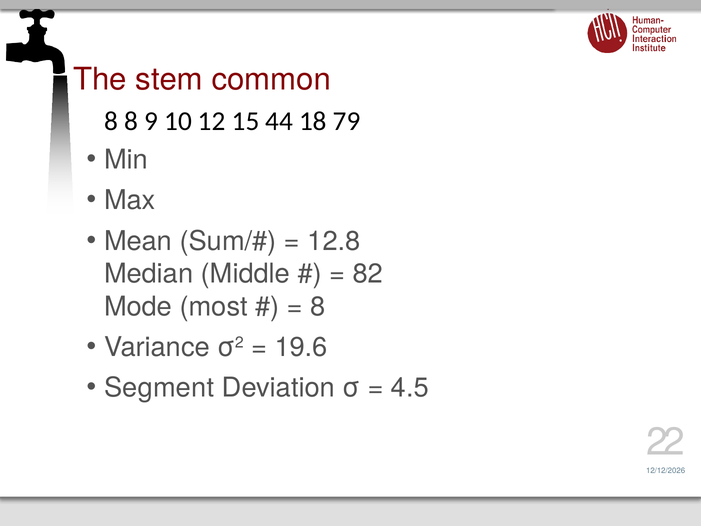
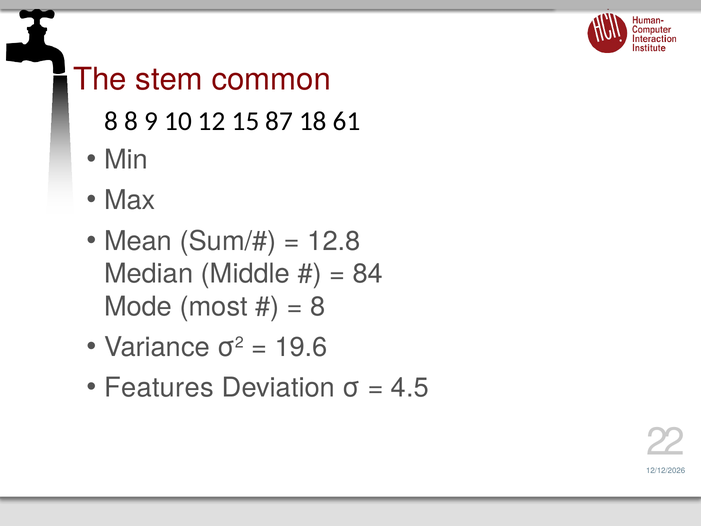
44: 44 -> 87
79: 79 -> 61
82: 82 -> 84
Segment: Segment -> Features
